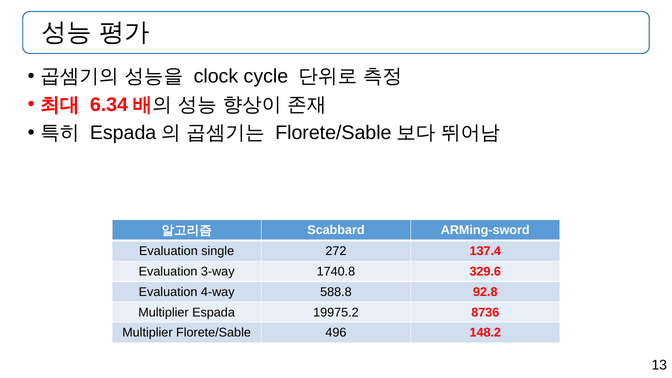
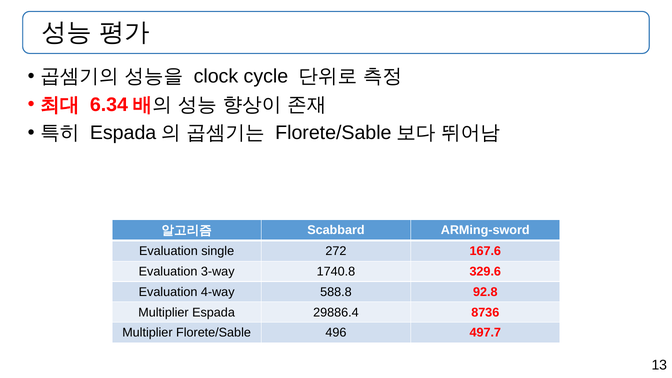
137.4: 137.4 -> 167.6
19975.2: 19975.2 -> 29886.4
148.2: 148.2 -> 497.7
